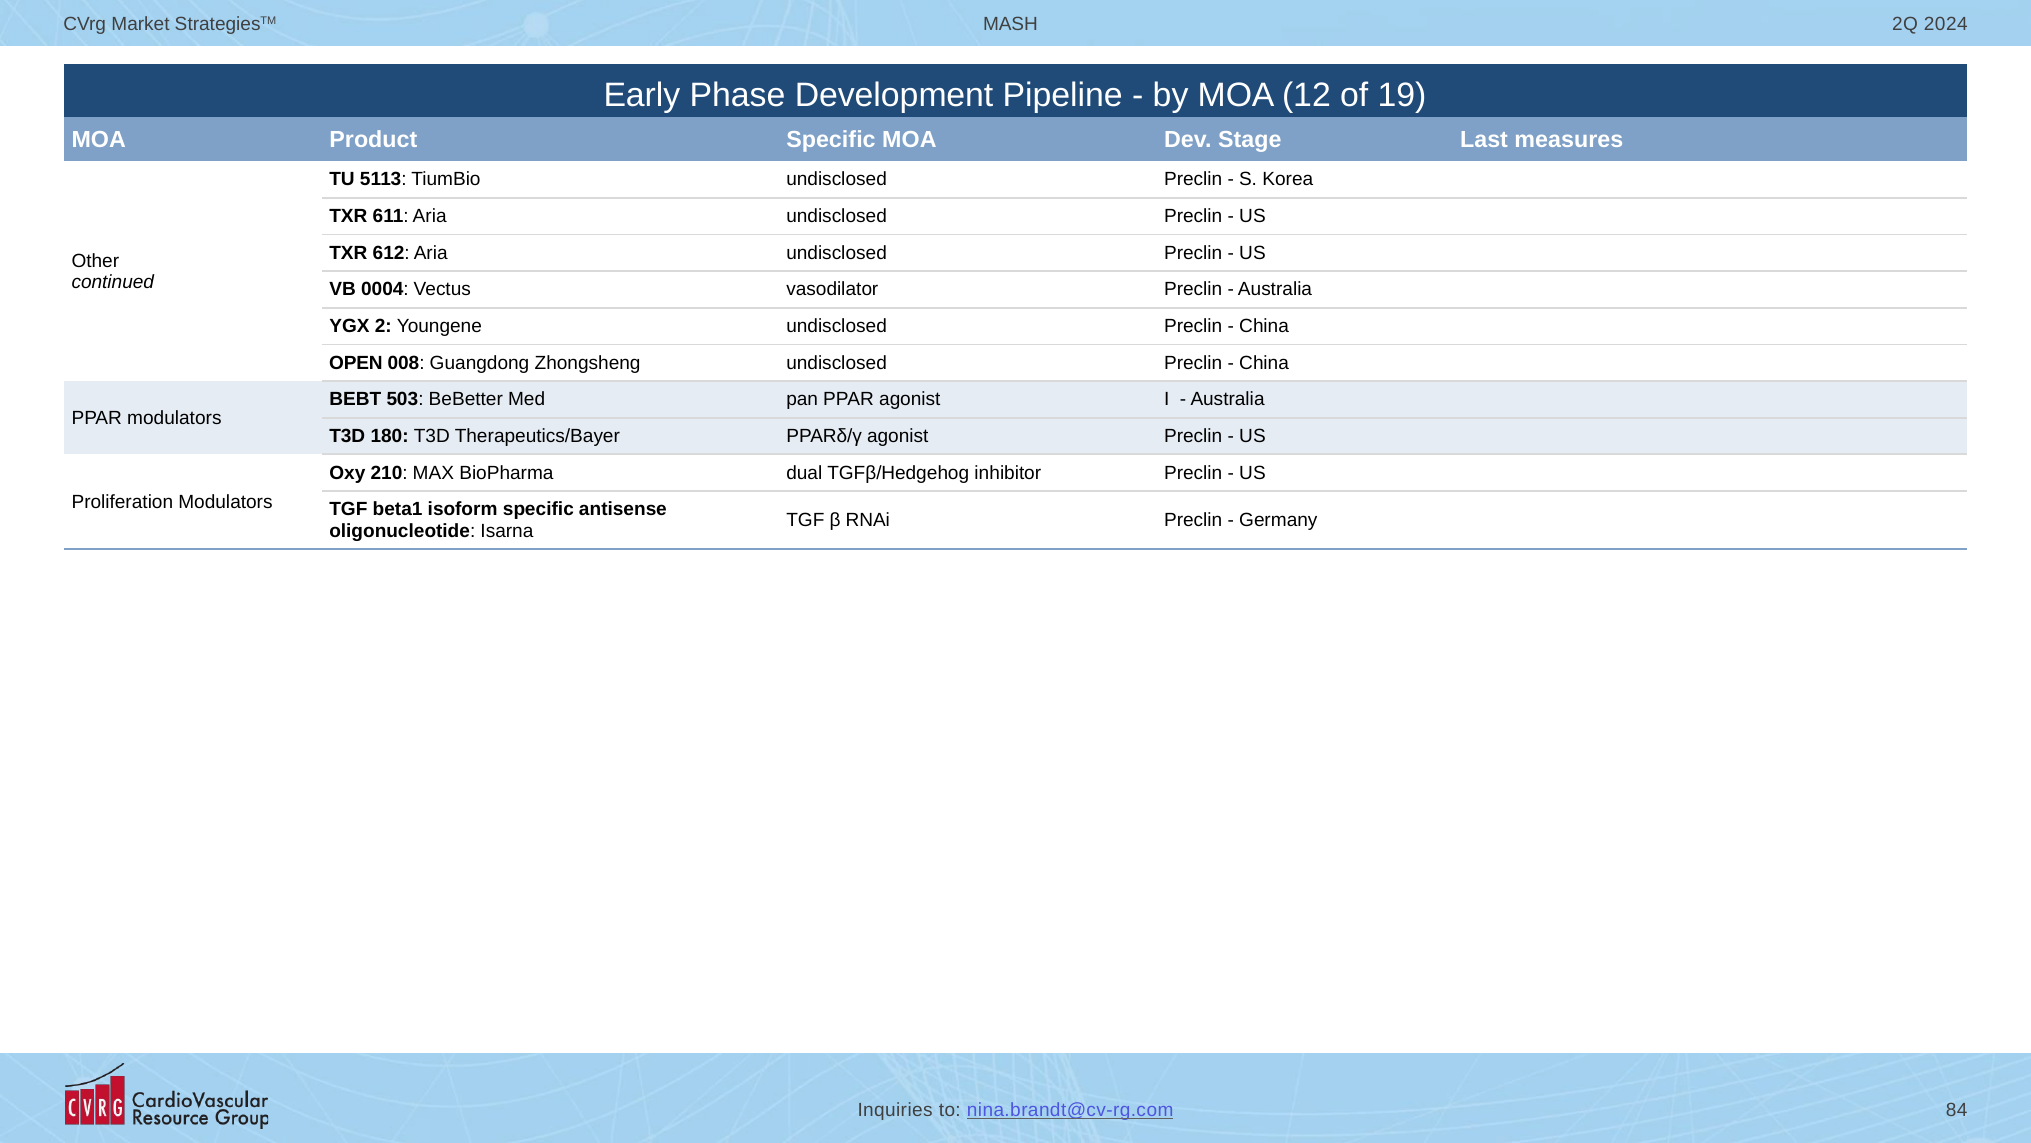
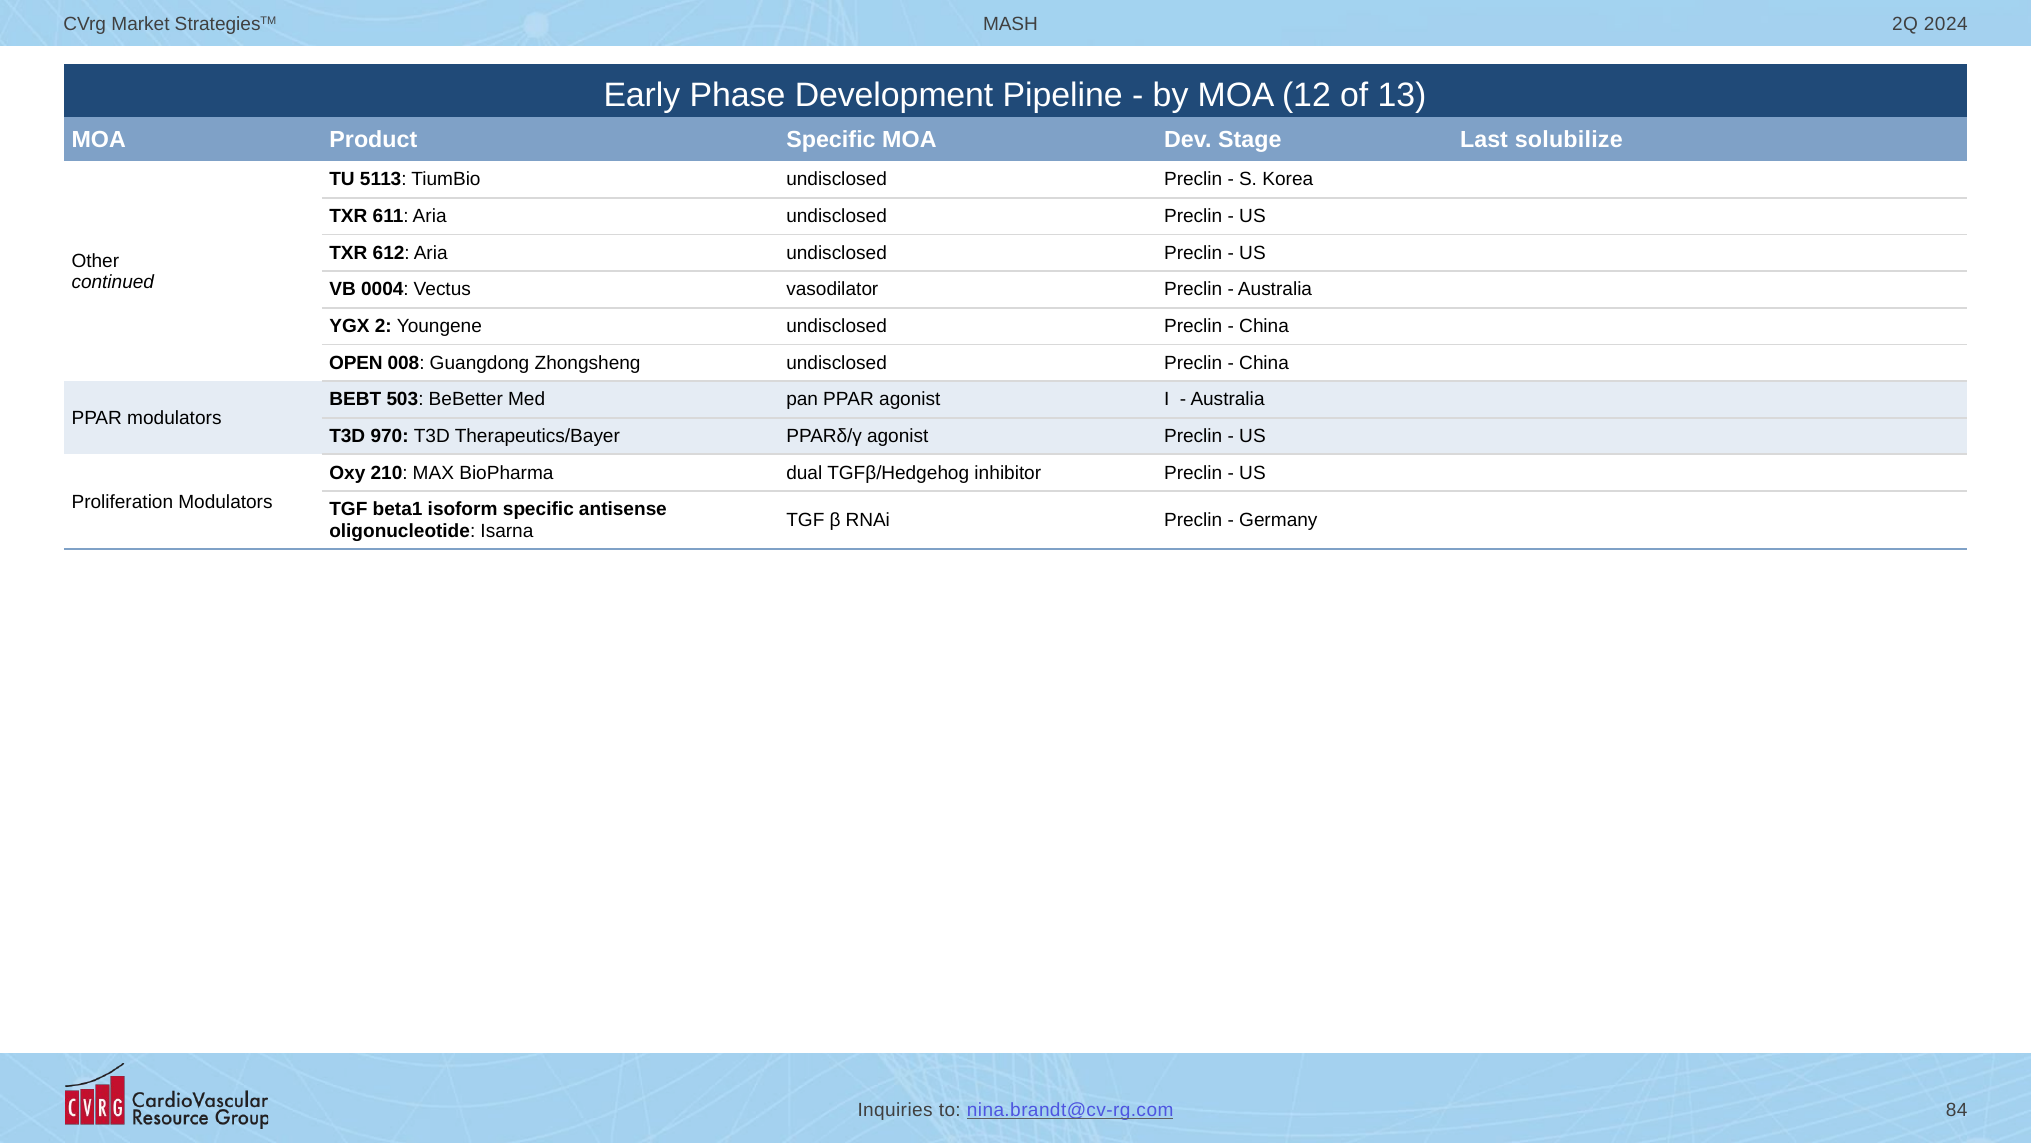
19: 19 -> 13
measures: measures -> solubilize
180: 180 -> 970
